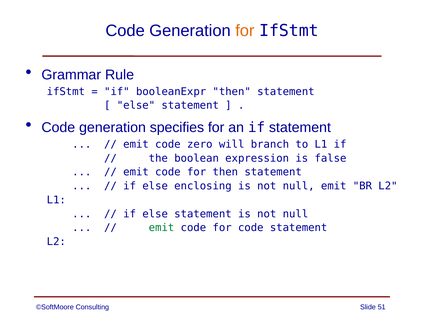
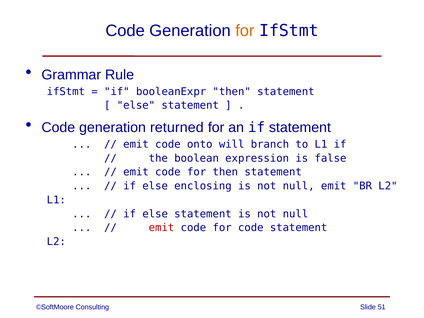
specifies: specifies -> returned
zero: zero -> onto
emit at (162, 228) colour: green -> red
